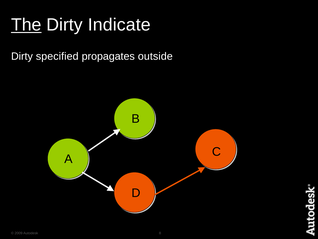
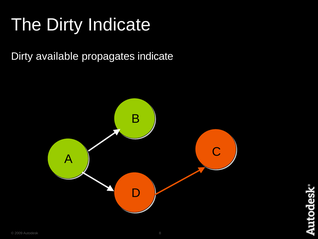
The underline: present -> none
specified: specified -> available
propagates outside: outside -> indicate
